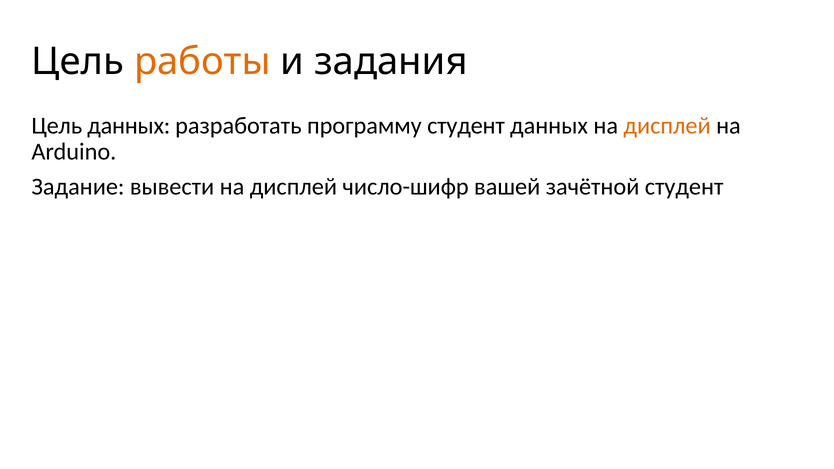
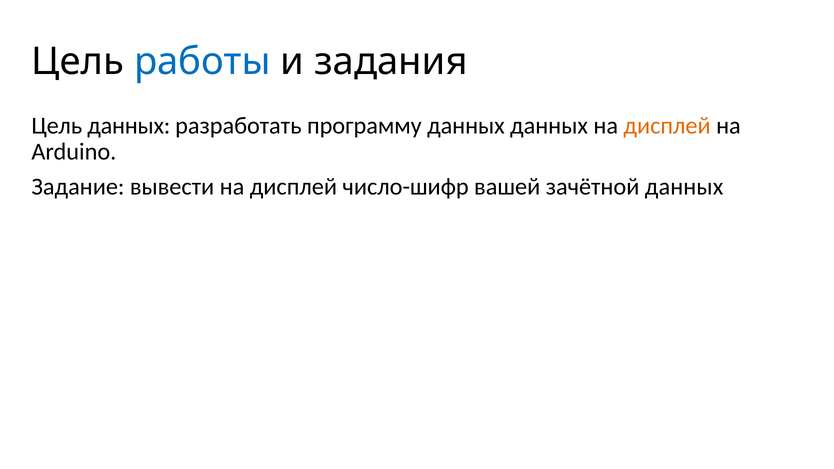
работы colour: orange -> blue
программу студент: студент -> данных
зачётной студент: студент -> данных
